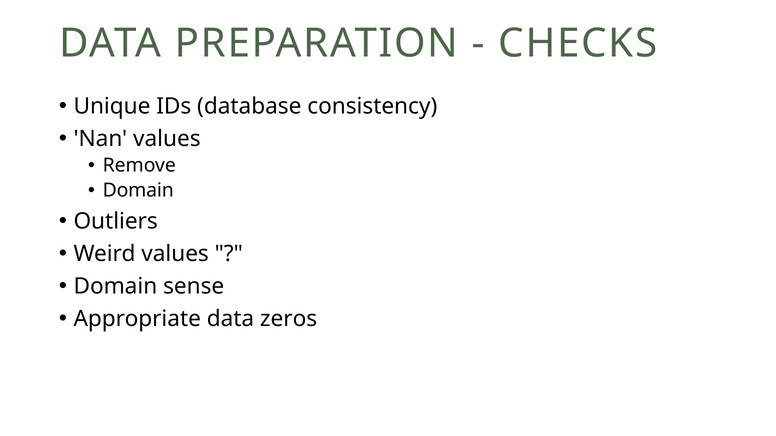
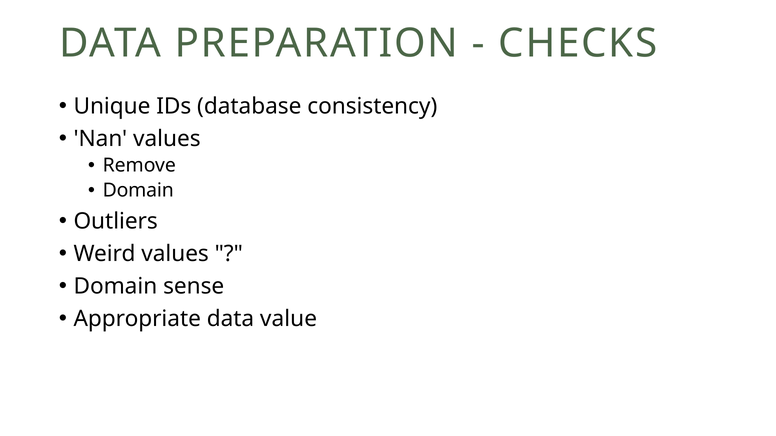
zeros: zeros -> value
